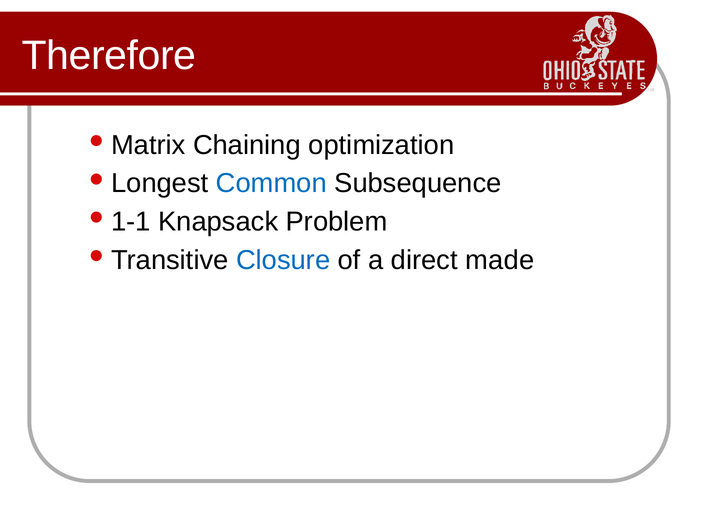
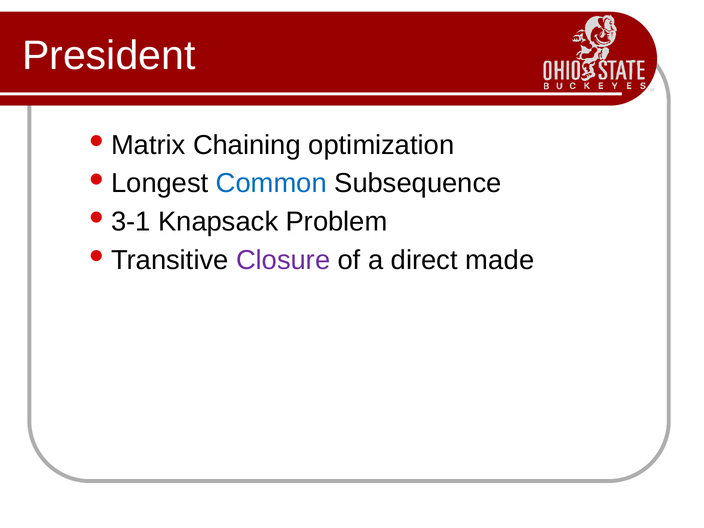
Therefore: Therefore -> President
1-1: 1-1 -> 3-1
Closure colour: blue -> purple
